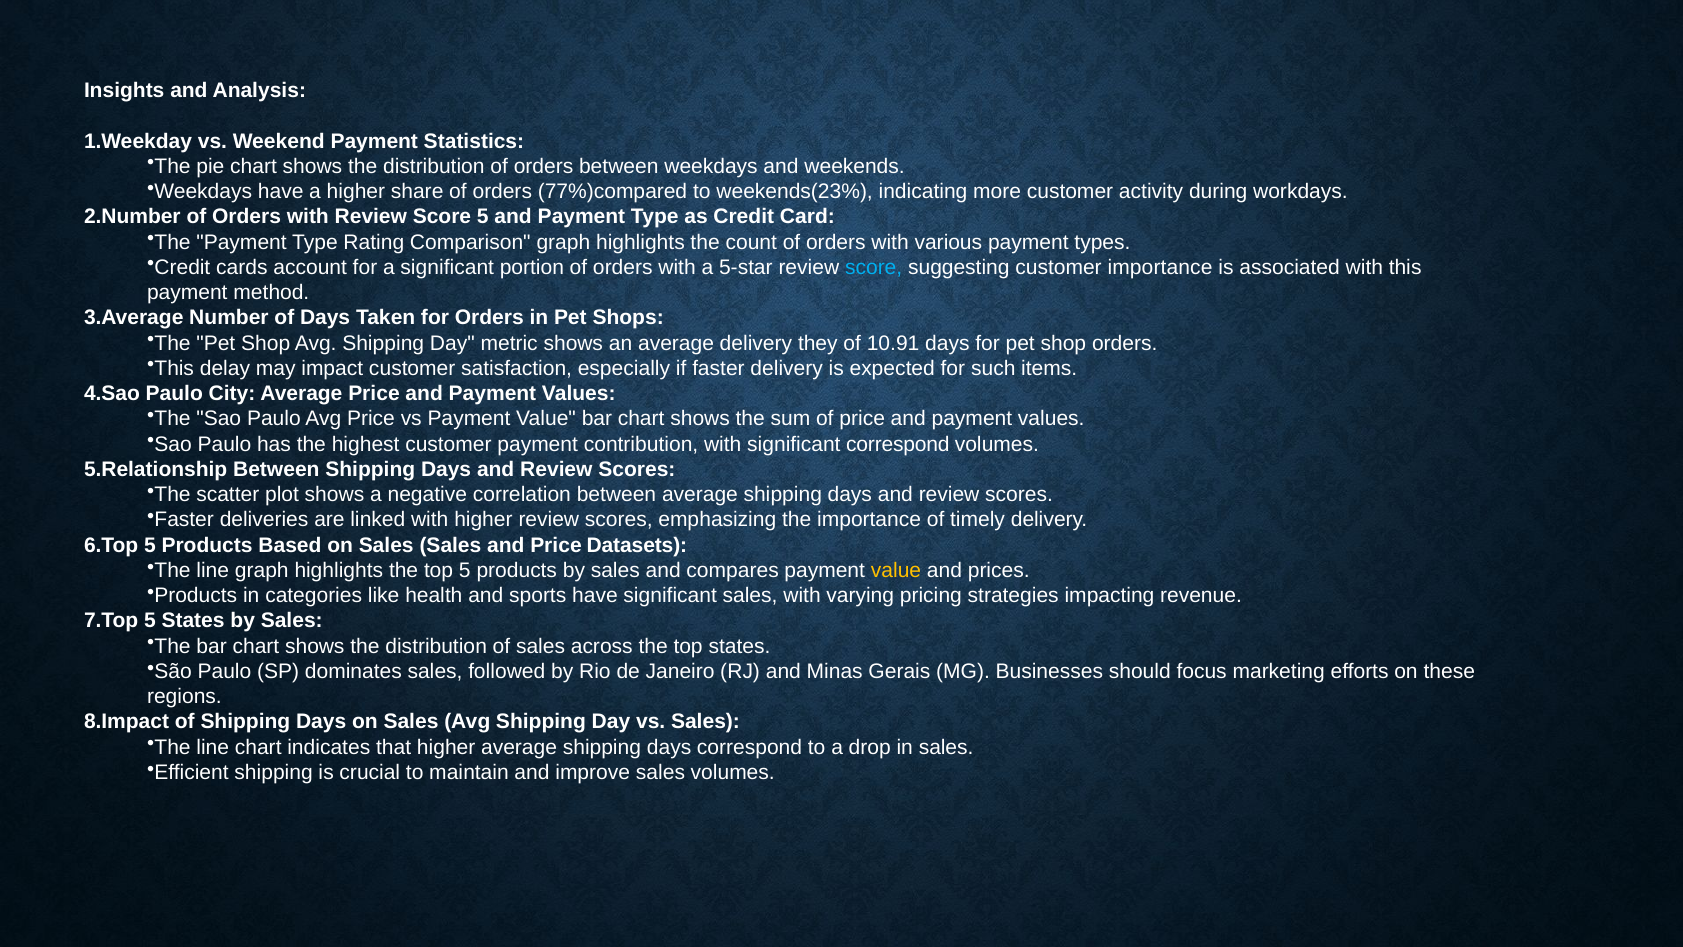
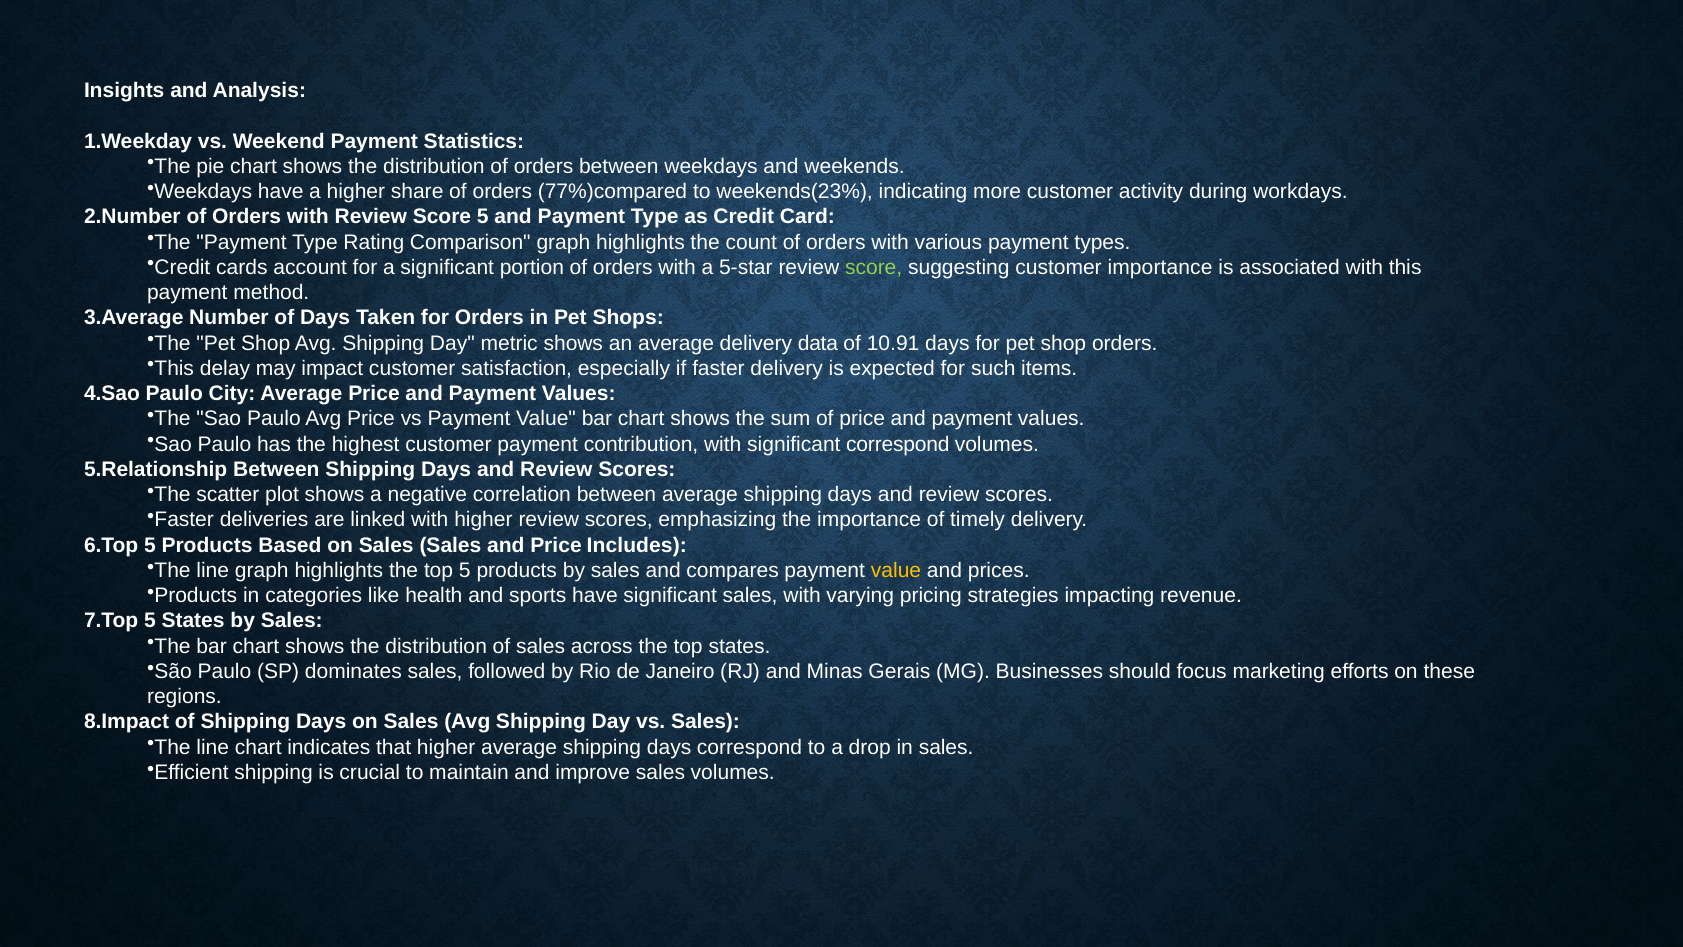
score at (874, 267) colour: light blue -> light green
they: they -> data
Datasets: Datasets -> Includes
